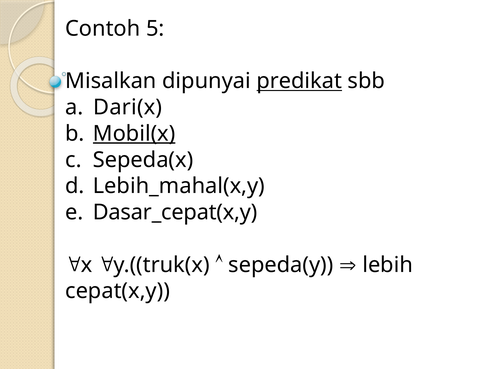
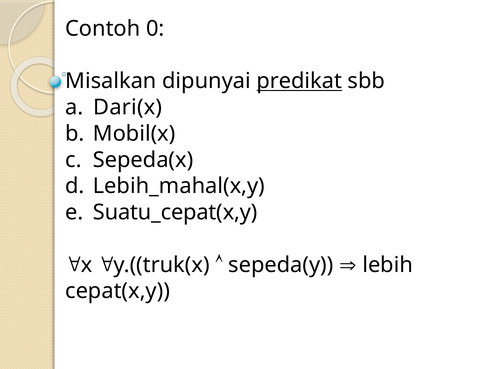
5: 5 -> 0
Mobil(x underline: present -> none
Dasar_cepat(x,y: Dasar_cepat(x,y -> Suatu_cepat(x,y
